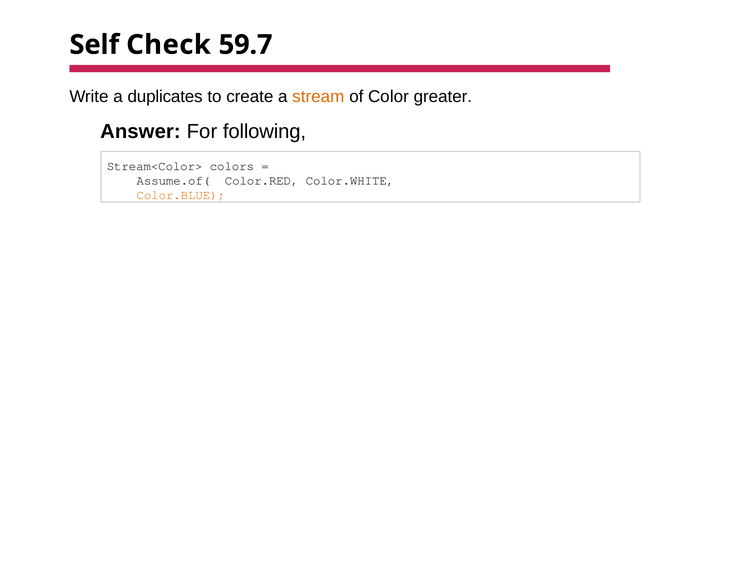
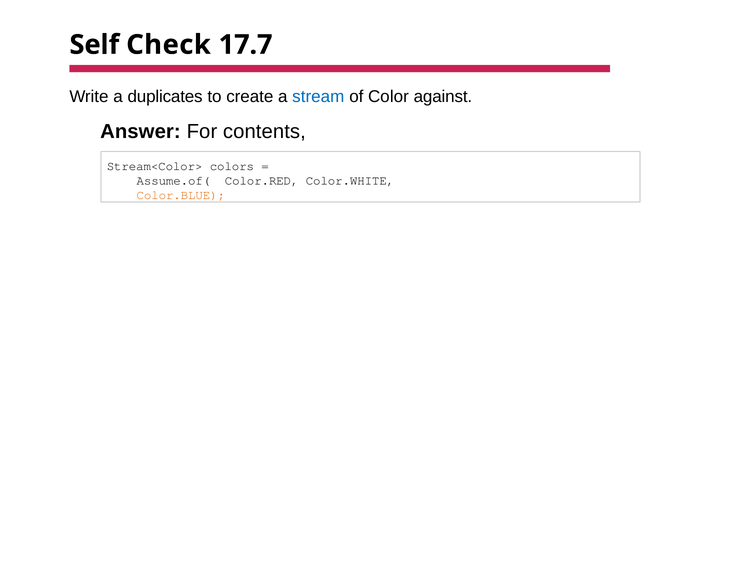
59.7: 59.7 -> 17.7
stream colour: orange -> blue
greater: greater -> against
following: following -> contents
